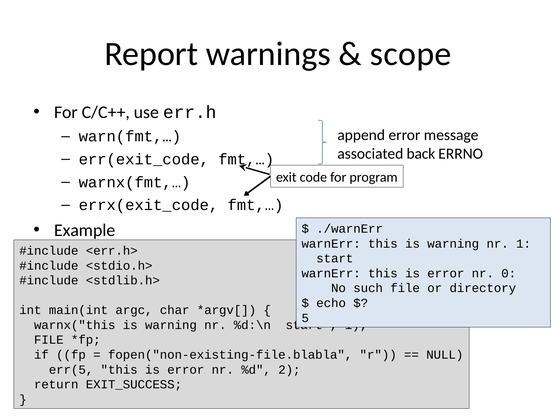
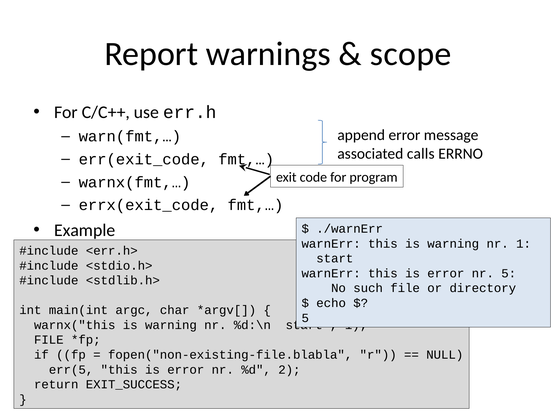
back: back -> calls
nr 0: 0 -> 5
